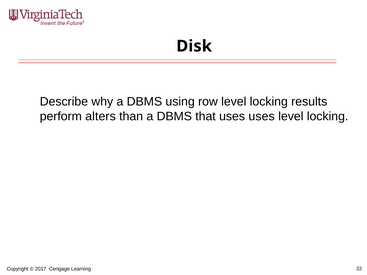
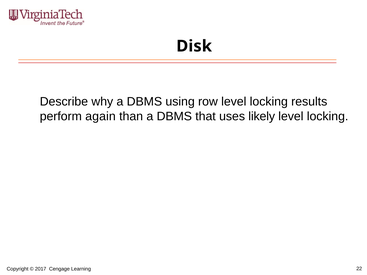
alters: alters -> again
uses uses: uses -> likely
